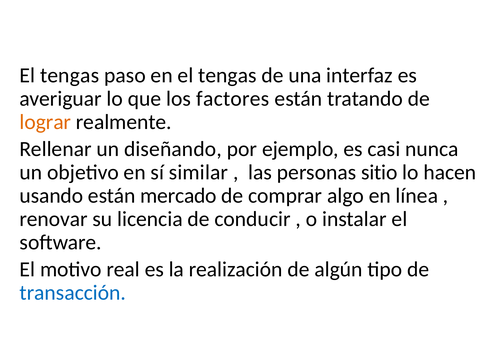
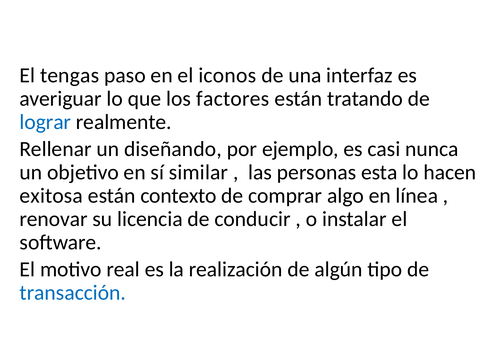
en el tengas: tengas -> iconos
lograr colour: orange -> blue
sitio: sitio -> esta
usando: usando -> exitosa
mercado: mercado -> contexto
